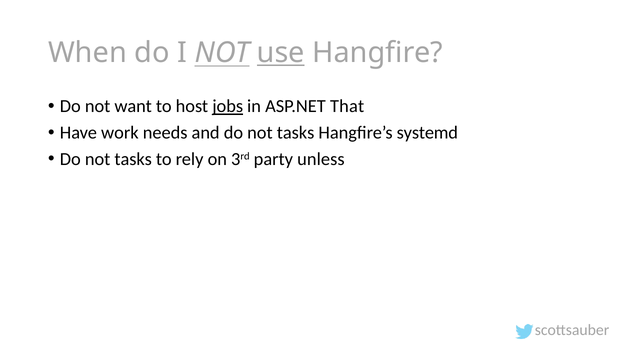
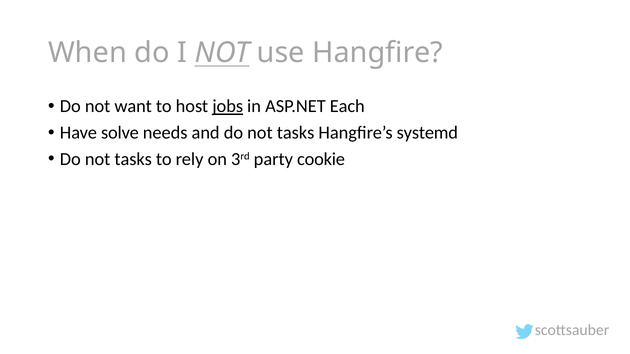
use underline: present -> none
That: That -> Each
work: work -> solve
unless: unless -> cookie
